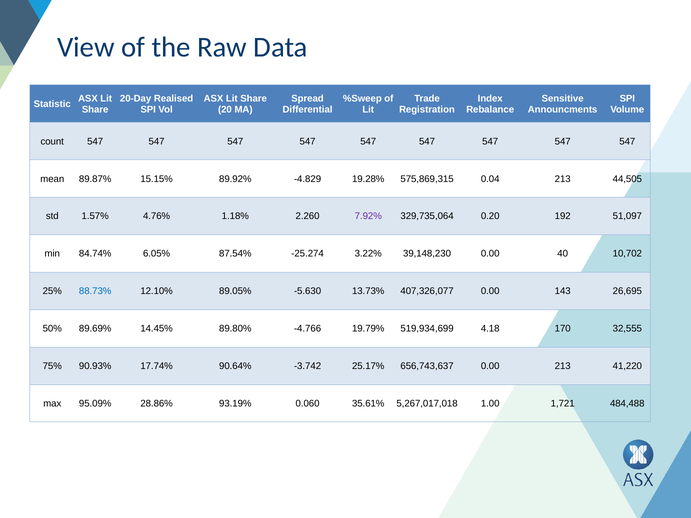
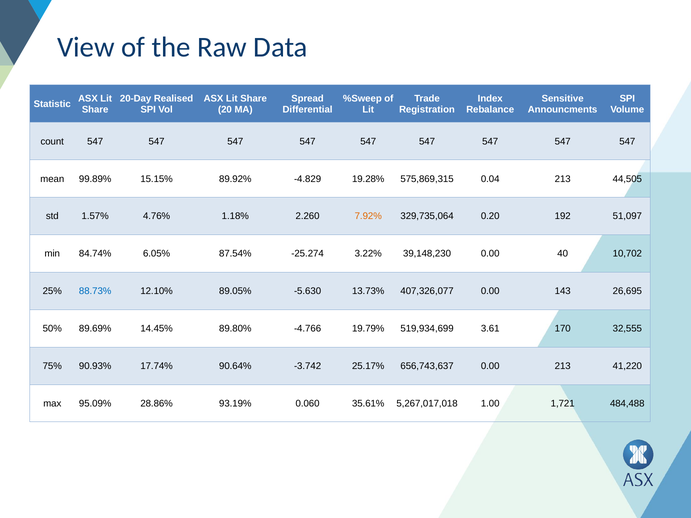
89.87%: 89.87% -> 99.89%
7.92% colour: purple -> orange
4.18: 4.18 -> 3.61
